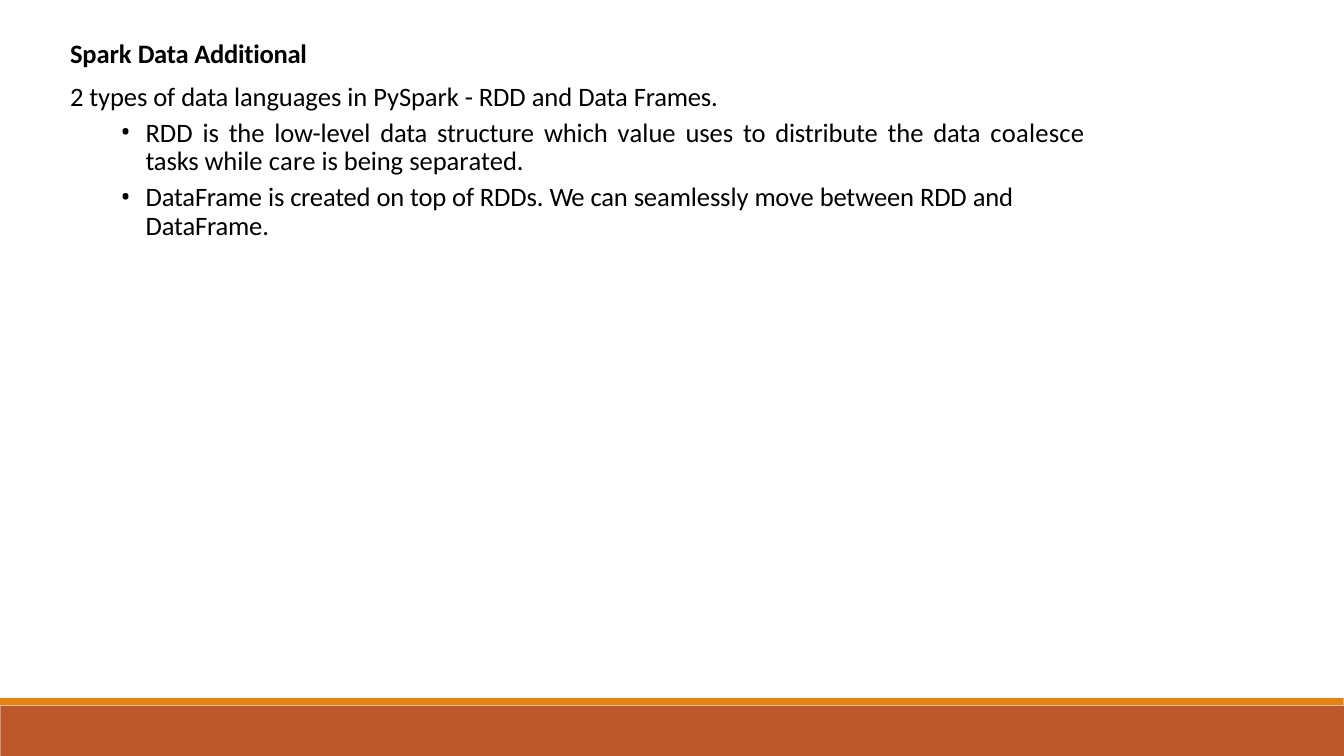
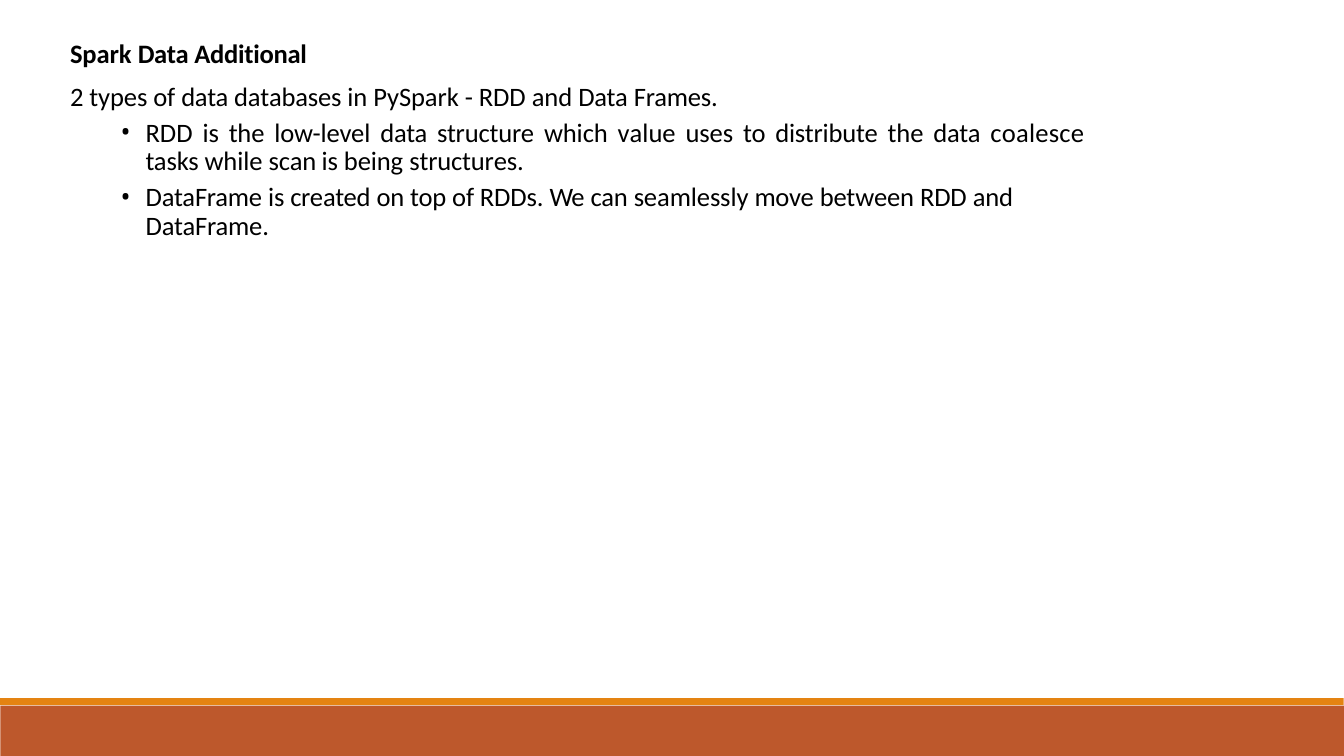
languages: languages -> databases
care: care -> scan
separated: separated -> structures
